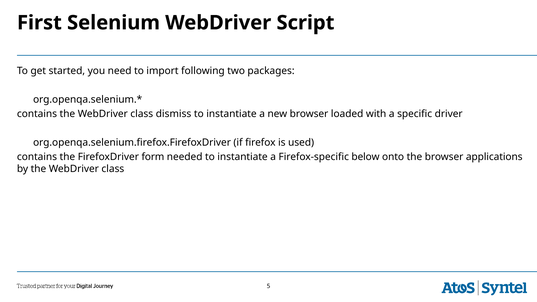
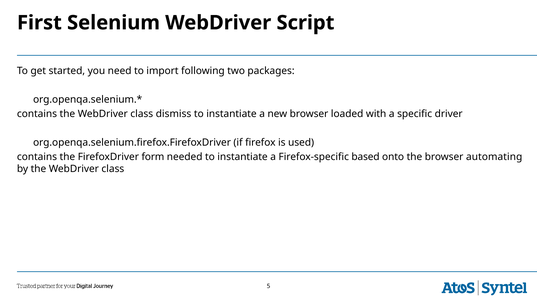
below: below -> based
applications: applications -> automating
